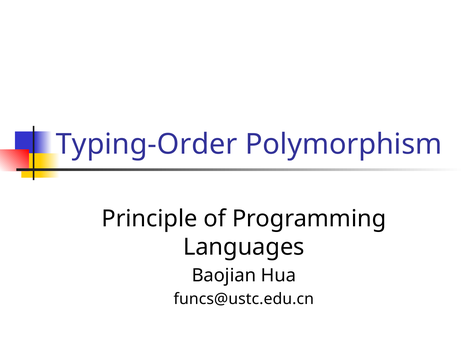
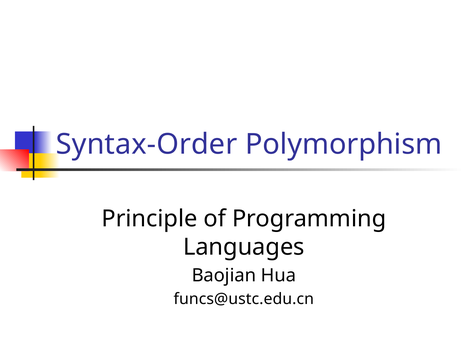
Typing-Order: Typing-Order -> Syntax-Order
